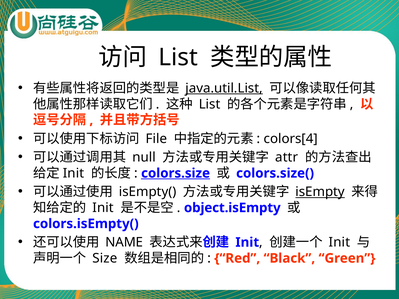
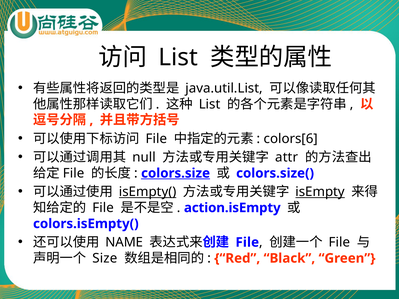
java.util.List underline: present -> none
colors[4: colors[4 -> colors[6
Init at (74, 173): Init -> File
isEmpty( underline: none -> present
Init at (103, 208): Init -> File
object.isEmpty: object.isEmpty -> action.isEmpty
Init at (247, 243): Init -> File
Init at (339, 243): Init -> File
